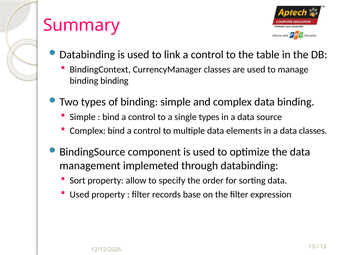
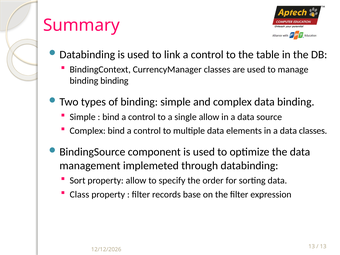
single types: types -> allow
Used at (79, 194): Used -> Class
